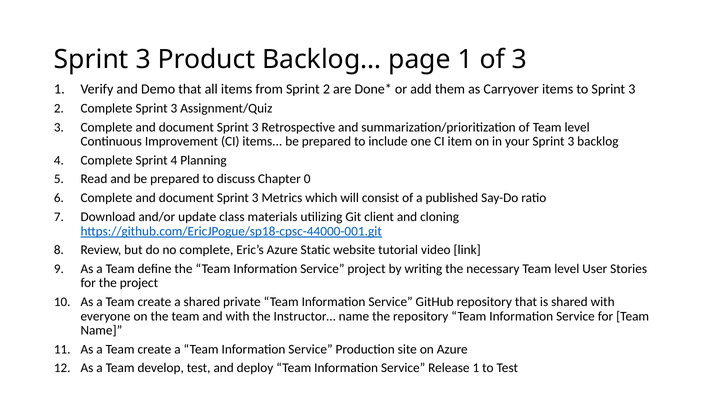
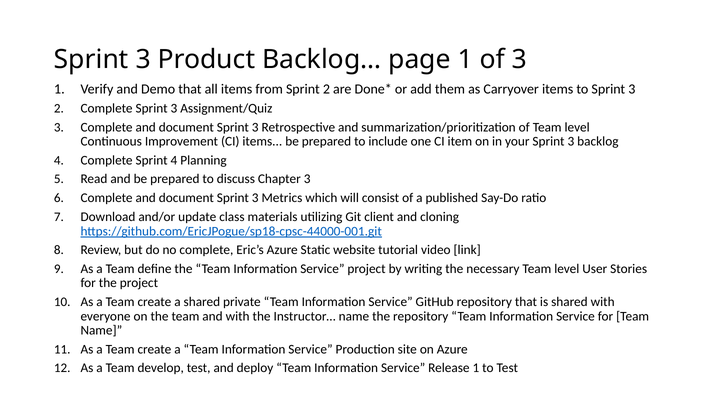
Chapter 0: 0 -> 3
